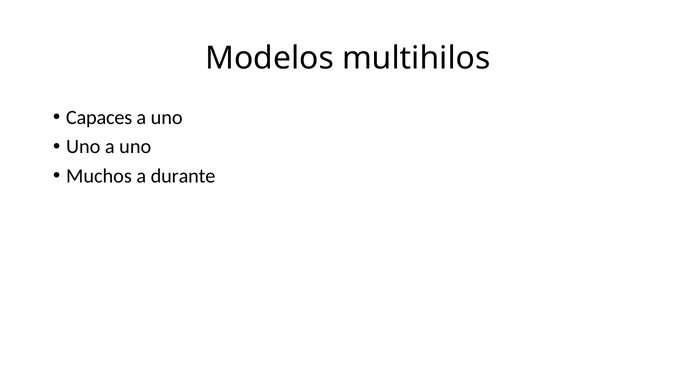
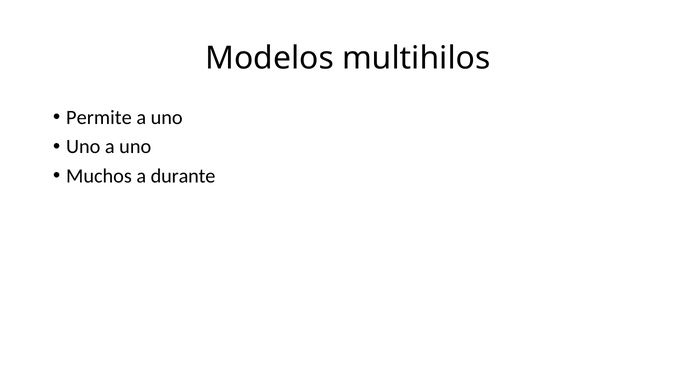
Capaces: Capaces -> Permite
